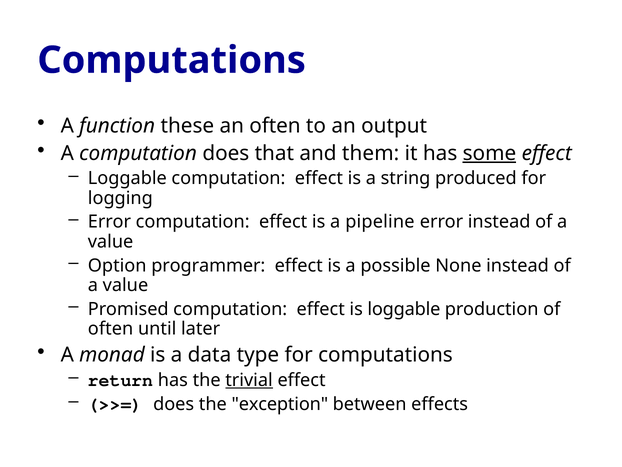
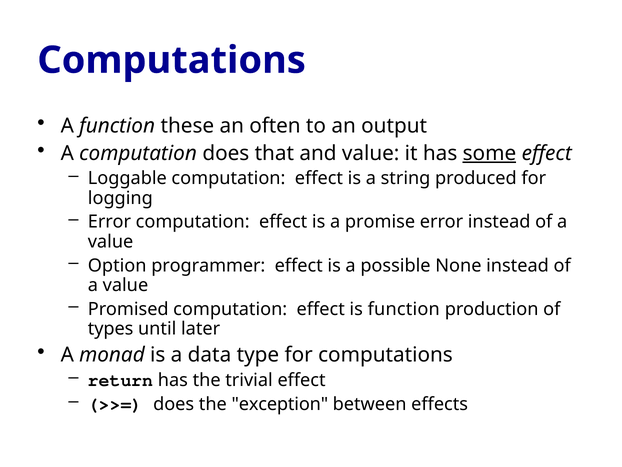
and them: them -> value
pipeline: pipeline -> promise
is loggable: loggable -> function
often at (111, 328): often -> types
trivial underline: present -> none
